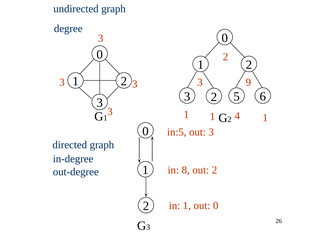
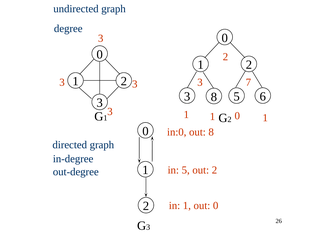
9: 9 -> 7
2 at (214, 97): 2 -> 8
1 4: 4 -> 0
in:5: in:5 -> in:0
out 3: 3 -> 8
in 8: 8 -> 5
